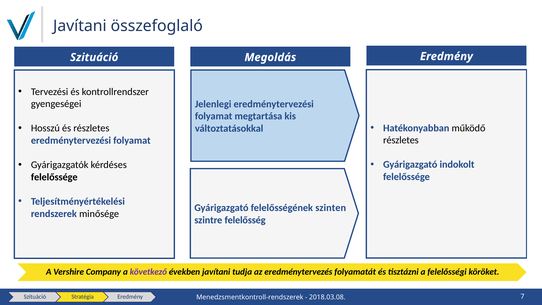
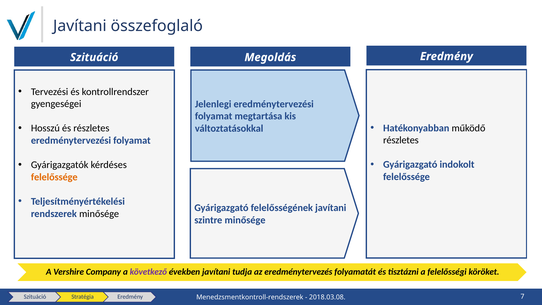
felelőssége at (54, 177) colour: black -> orange
felelősségének szinten: szinten -> javítani
szintre felelősség: felelősség -> minősége
